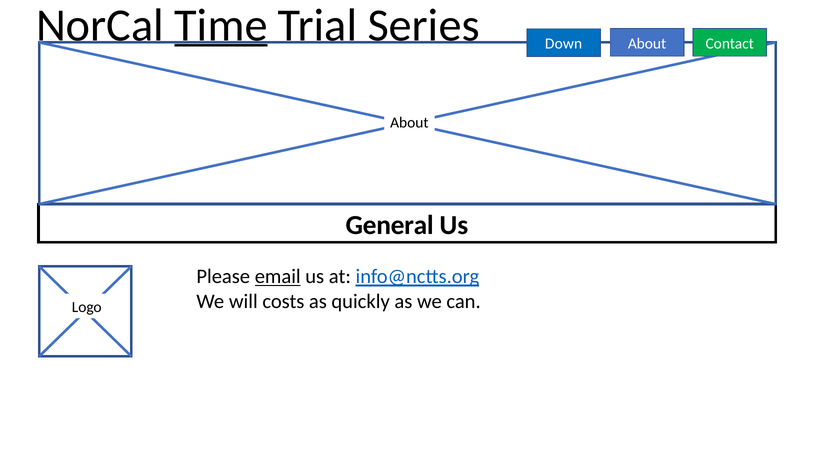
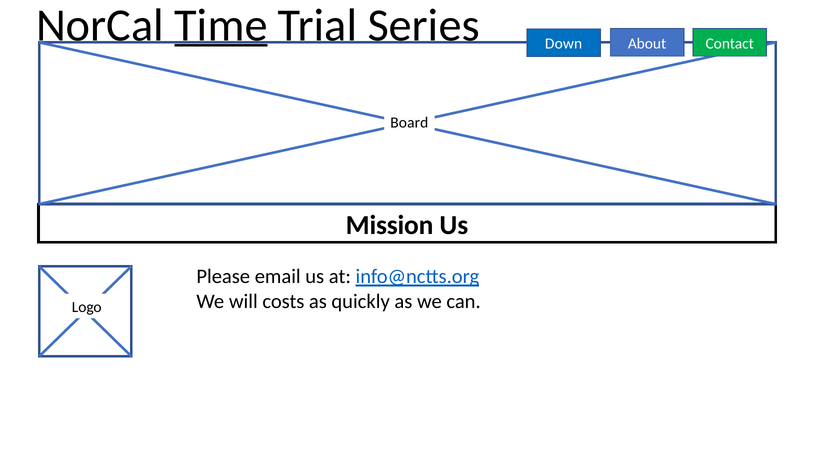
About at (409, 123): About -> Board
General: General -> Mission
email underline: present -> none
